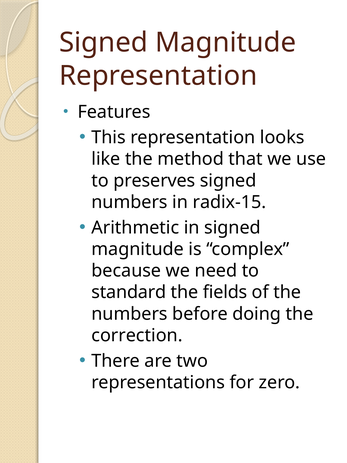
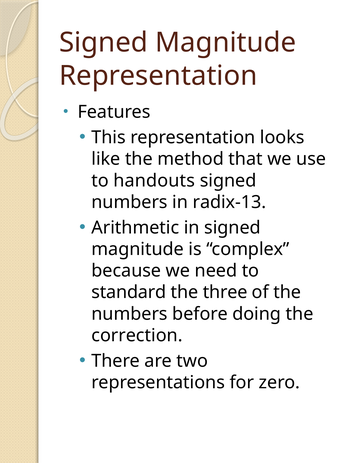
preserves: preserves -> handouts
radix-15: radix-15 -> radix-13
fields: fields -> three
